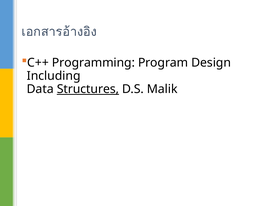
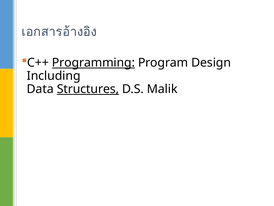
Programming underline: none -> present
